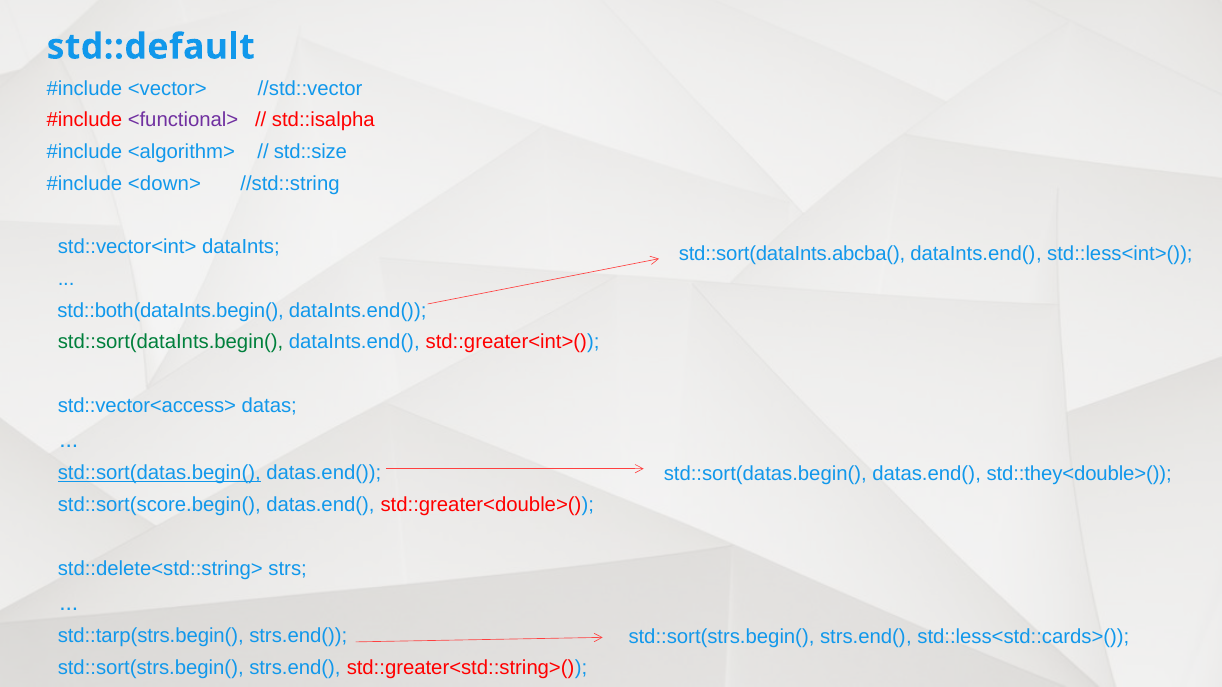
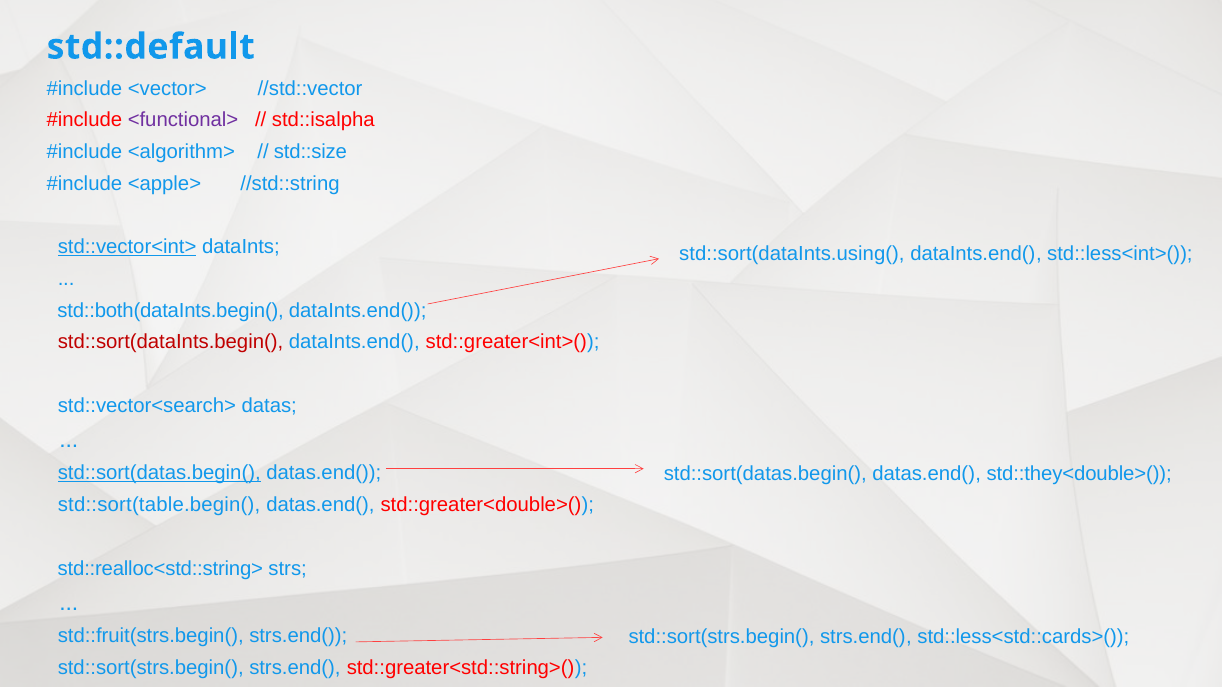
<down>: <down> -> <apple>
std::vector<int> underline: none -> present
std::sort(dataInts.abcba(: std::sort(dataInts.abcba( -> std::sort(dataInts.using(
std::sort(dataInts.begin( colour: green -> red
std::vector<access>: std::vector<access> -> std::vector<search>
std::sort(score.begin(: std::sort(score.begin( -> std::sort(table.begin(
std::delete<std::string>: std::delete<std::string> -> std::realloc<std::string>
std::tarp(strs.begin(: std::tarp(strs.begin( -> std::fruit(strs.begin(
